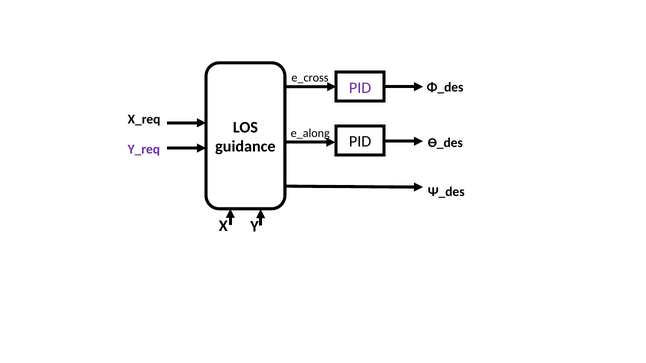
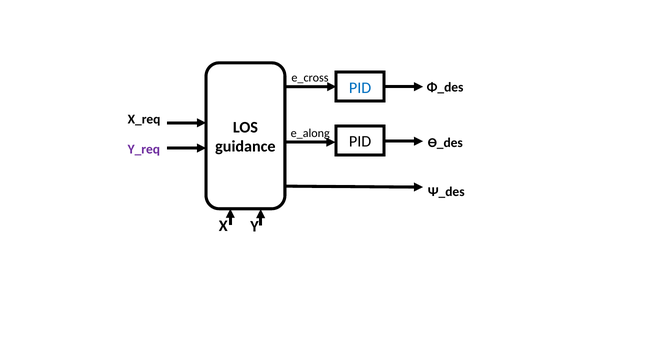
PID at (360, 88) colour: purple -> blue
